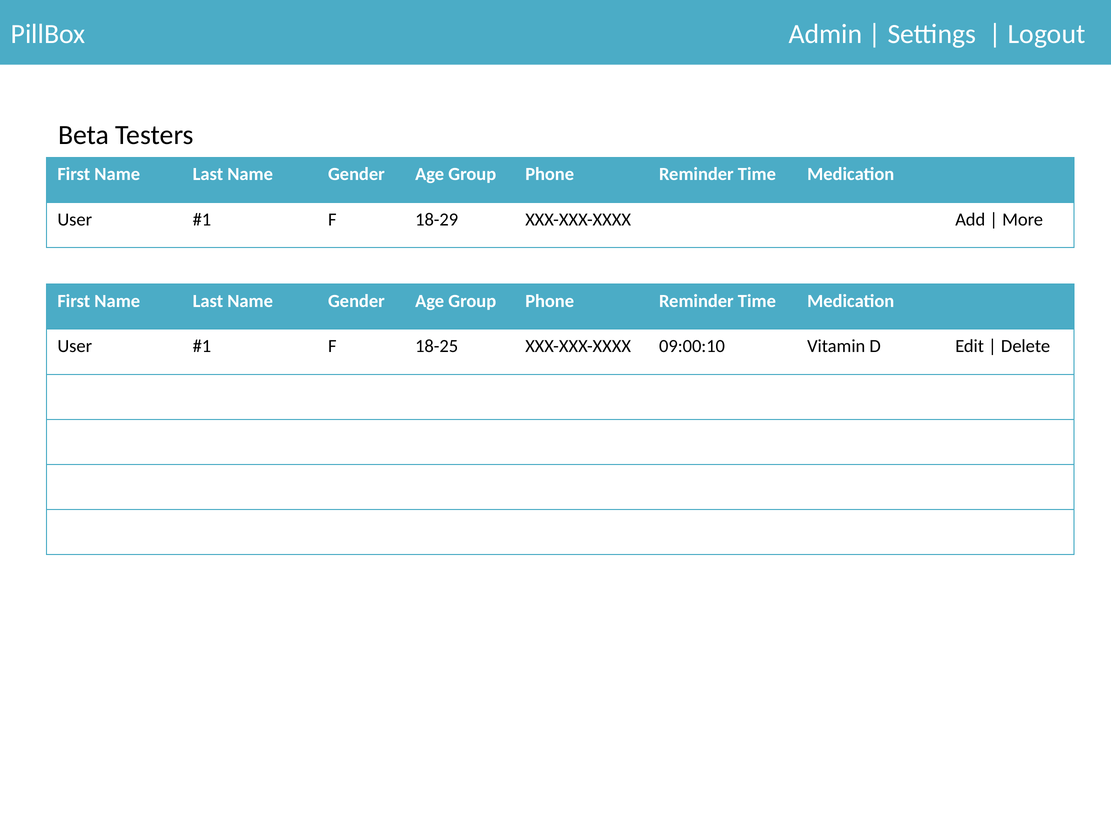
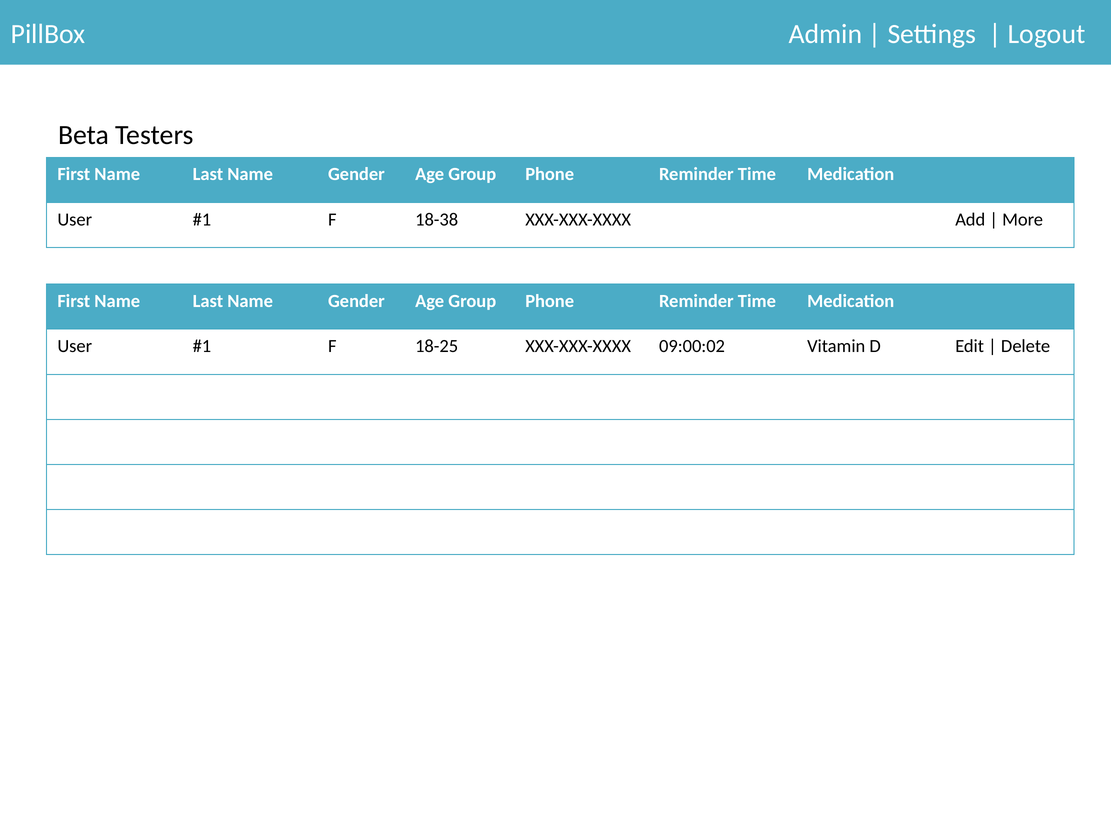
18-29: 18-29 -> 18-38
09:00:10: 09:00:10 -> 09:00:02
